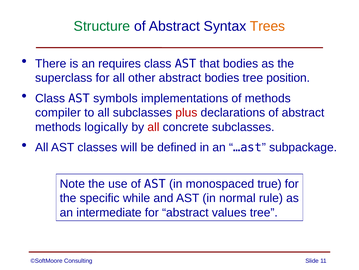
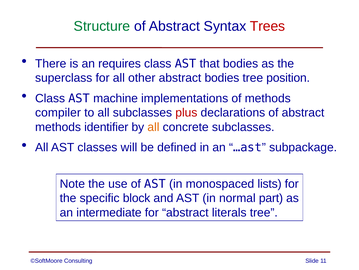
Trees colour: orange -> red
symbols: symbols -> machine
logically: logically -> identifier
all at (153, 127) colour: red -> orange
true: true -> lists
while: while -> block
rule: rule -> part
values: values -> literals
